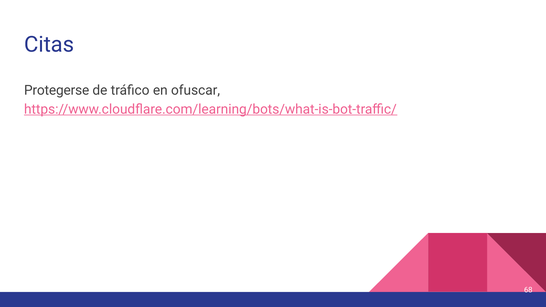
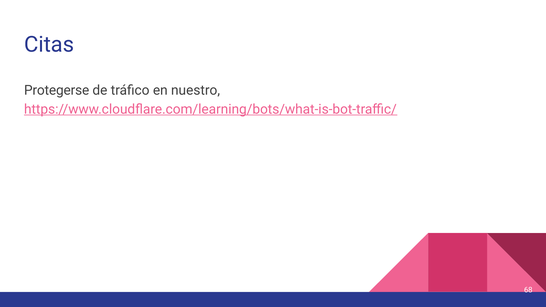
ofuscar: ofuscar -> nuestro
